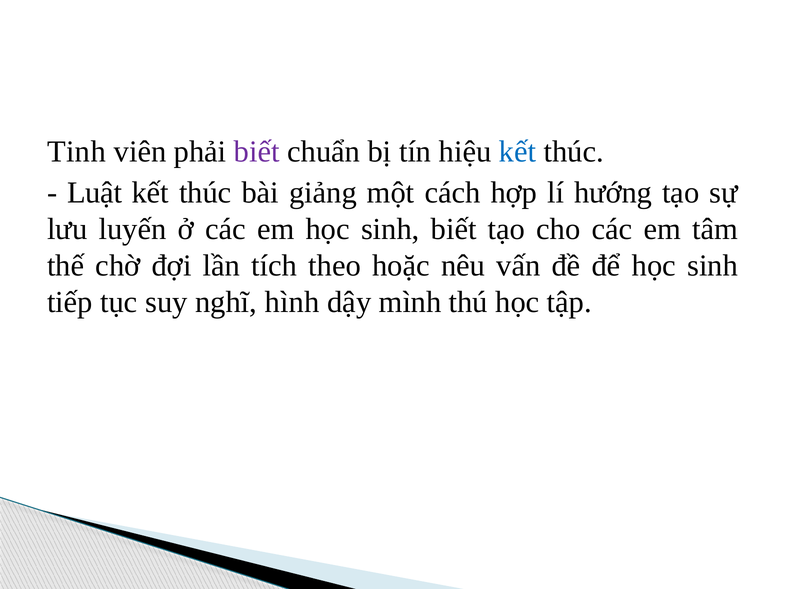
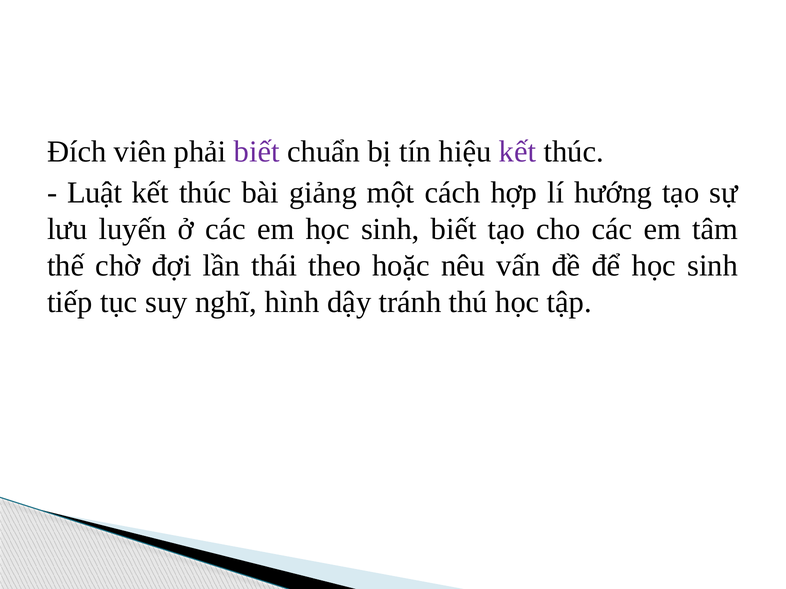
Tinh: Tinh -> Đích
kết at (518, 152) colour: blue -> purple
tích: tích -> thái
mình: mình -> tránh
